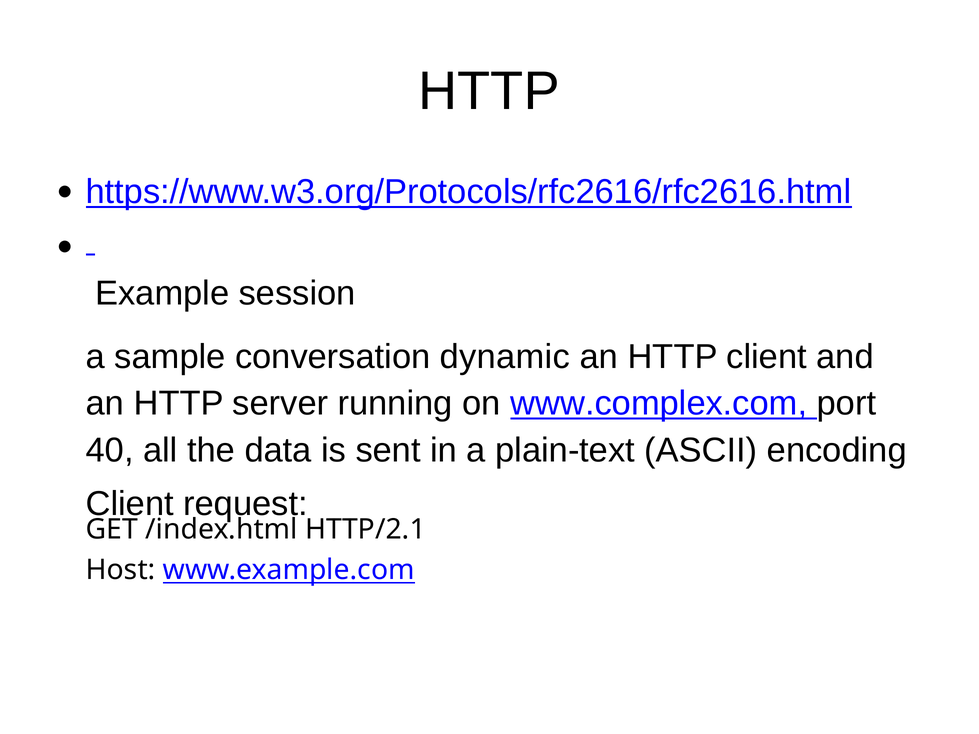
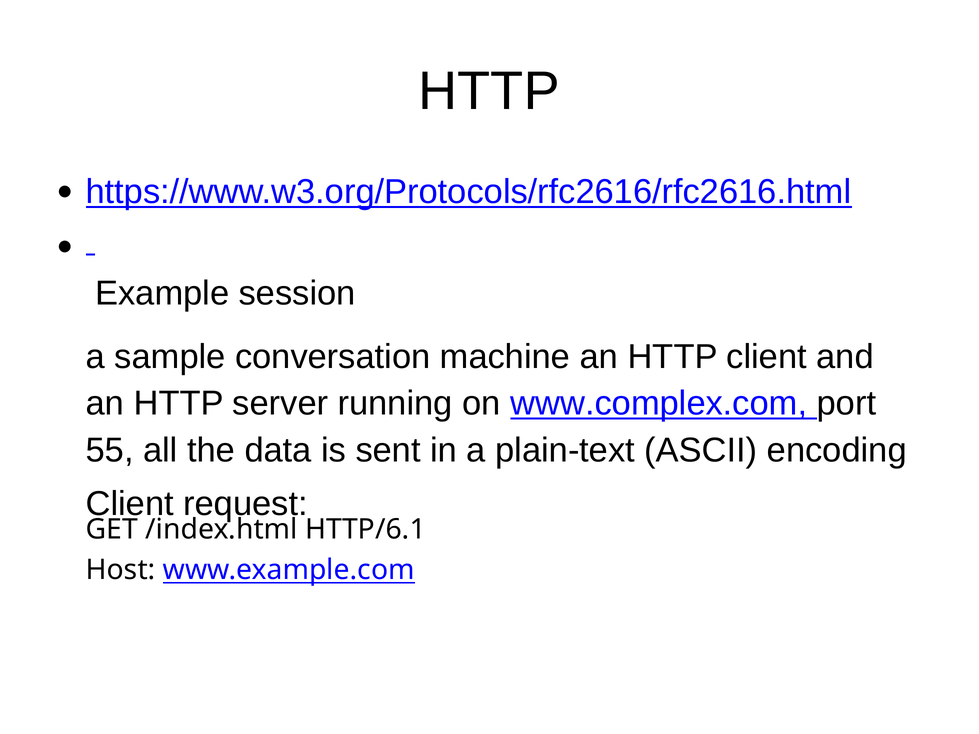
dynamic: dynamic -> machine
40: 40 -> 55
HTTP/2.1: HTTP/2.1 -> HTTP/6.1
